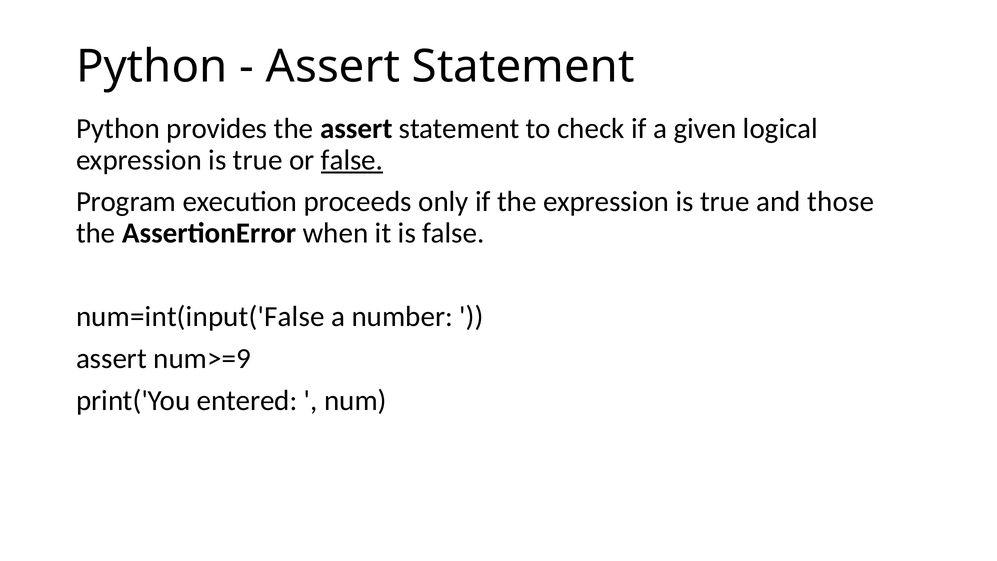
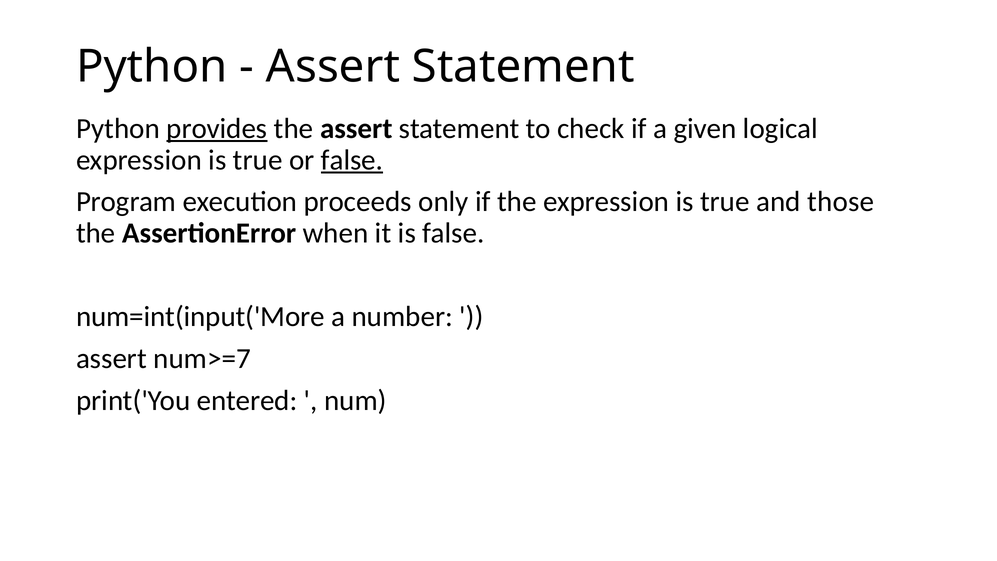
provides underline: none -> present
num=int(input('False: num=int(input('False -> num=int(input('More
num>=9: num>=9 -> num>=7
